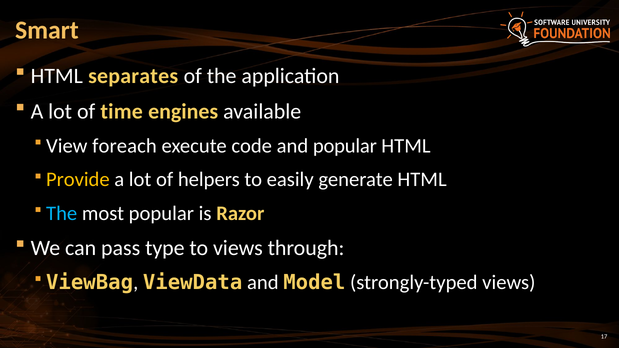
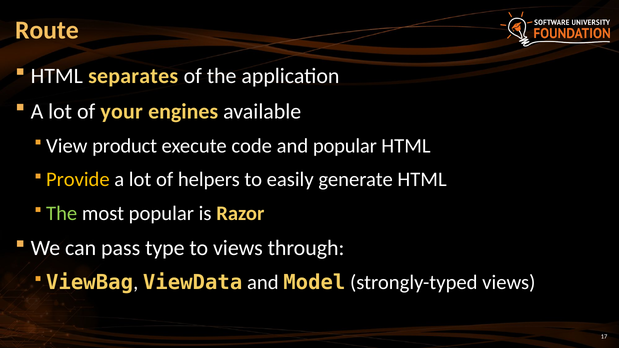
Smart: Smart -> Route
time: time -> your
foreach: foreach -> product
The at (62, 214) colour: light blue -> light green
